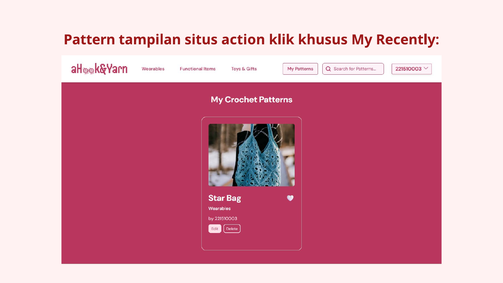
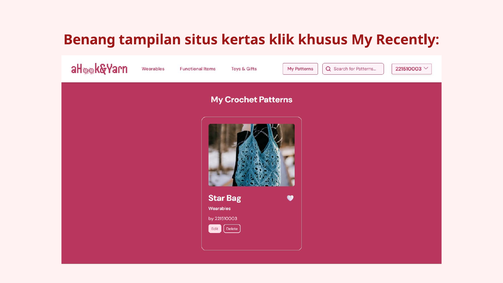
Pattern: Pattern -> Benang
action: action -> kertas
